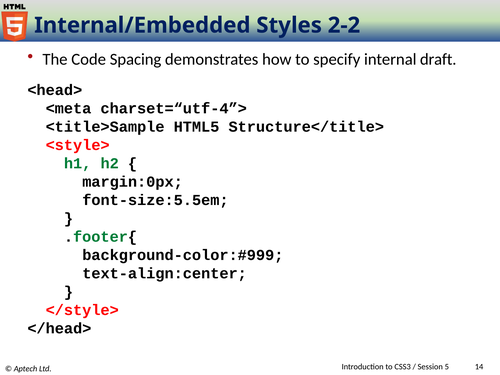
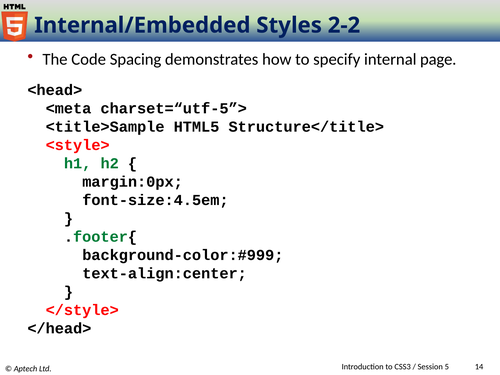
draft: draft -> page
charset=“utf-4”>: charset=“utf-4”> -> charset=“utf-5”>
font-size:5.5em: font-size:5.5em -> font-size:4.5em
